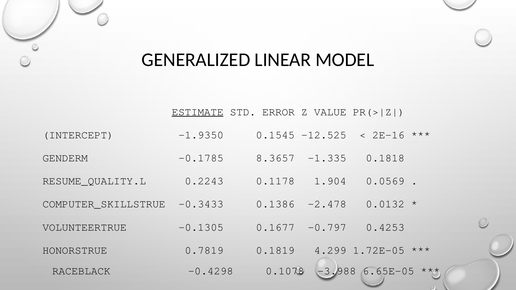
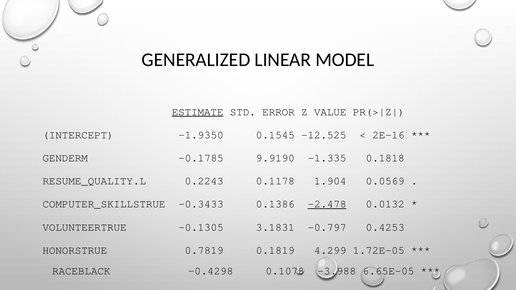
8.3657: 8.3657 -> 9.9190
-2.478 underline: none -> present
0.1677: 0.1677 -> 3.1831
